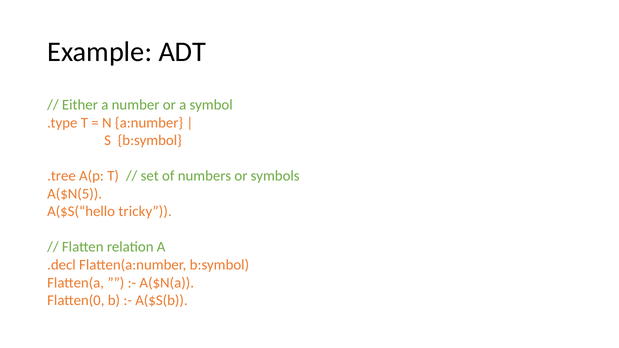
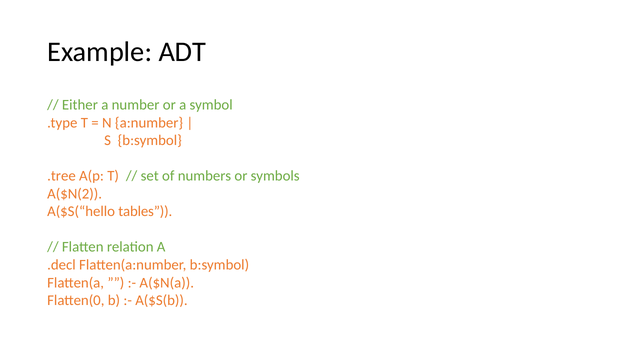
A($N(5: A($N(5 -> A($N(2
tricky: tricky -> tables
